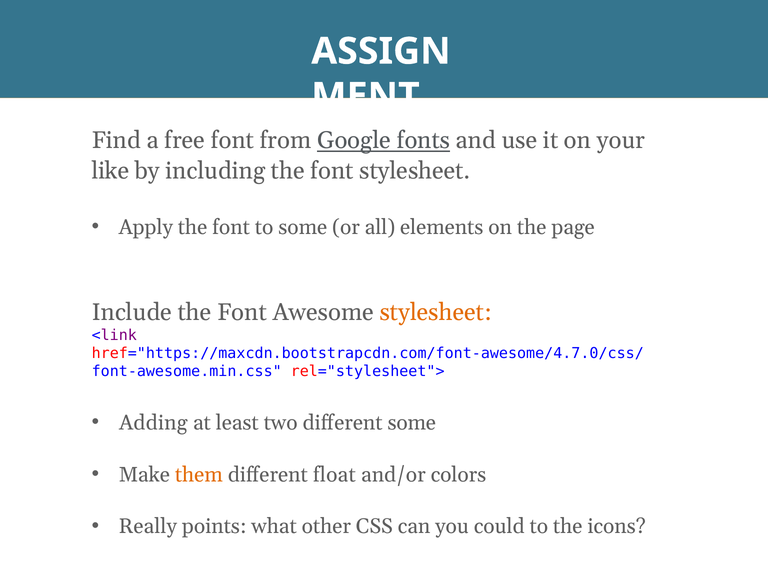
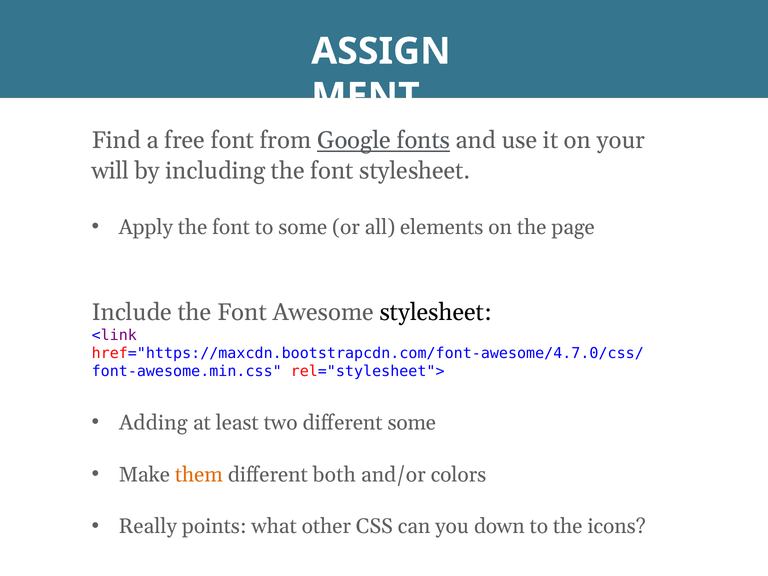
like: like -> will
stylesheet at (436, 312) colour: orange -> black
float: float -> both
could: could -> down
